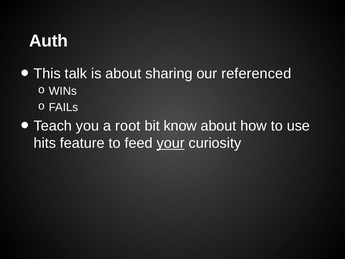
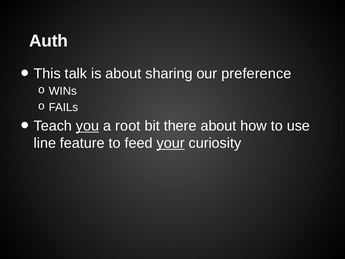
referenced: referenced -> preference
you underline: none -> present
know: know -> there
hits: hits -> line
